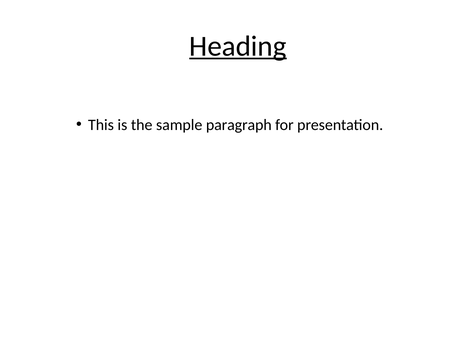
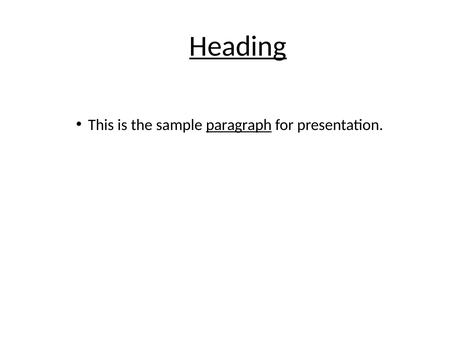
paragraph underline: none -> present
